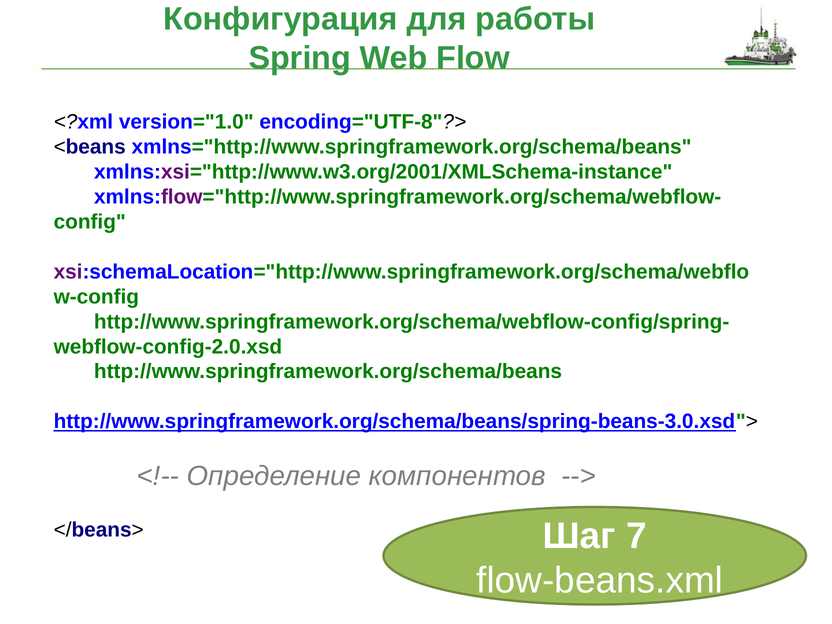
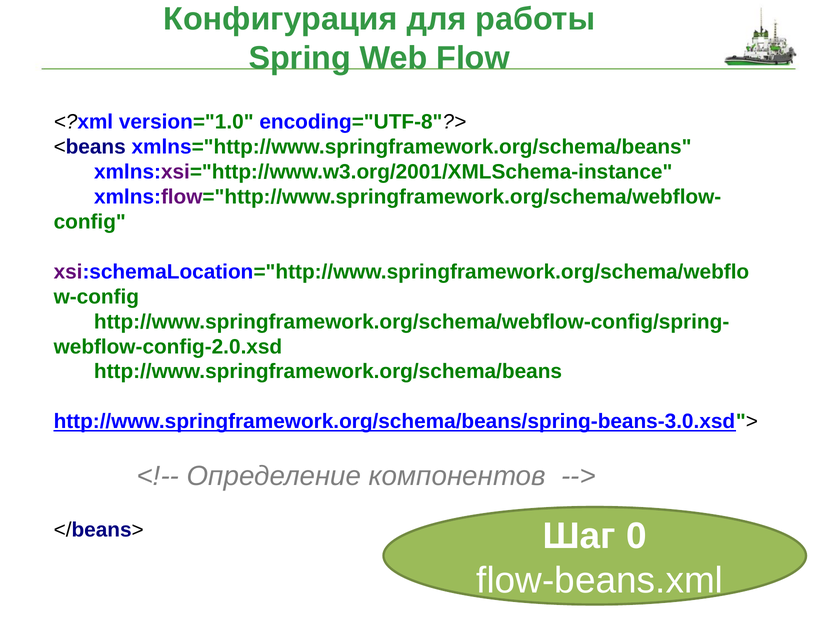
7: 7 -> 0
